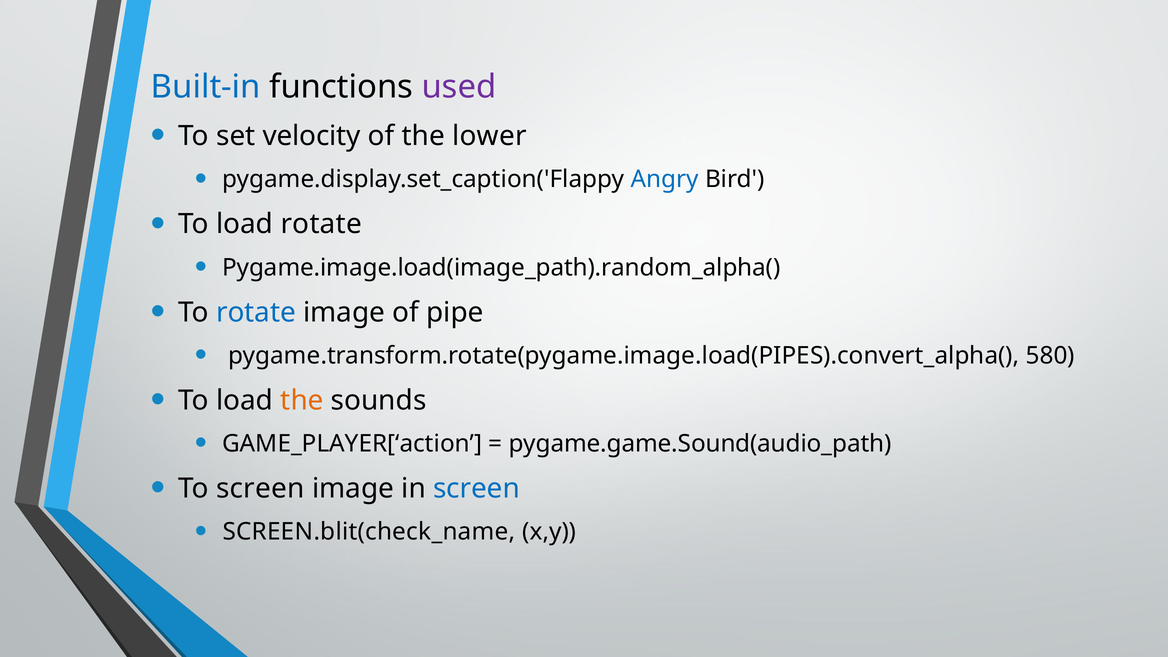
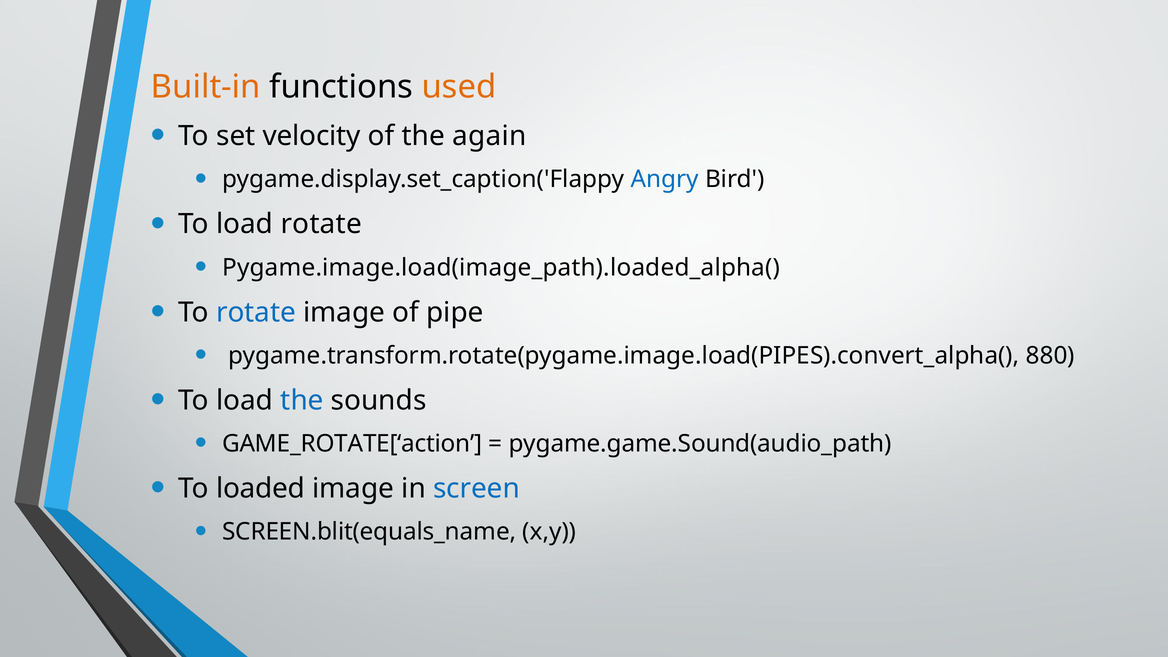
Built-in colour: blue -> orange
used colour: purple -> orange
lower: lower -> again
Pygame.image.load(image_path).random_alpha(: Pygame.image.load(image_path).random_alpha( -> Pygame.image.load(image_path).loaded_alpha(
580: 580 -> 880
the at (302, 400) colour: orange -> blue
GAME_PLAYER[‘action: GAME_PLAYER[‘action -> GAME_ROTATE[‘action
To screen: screen -> loaded
SCREEN.blit(check_name: SCREEN.blit(check_name -> SCREEN.blit(equals_name
